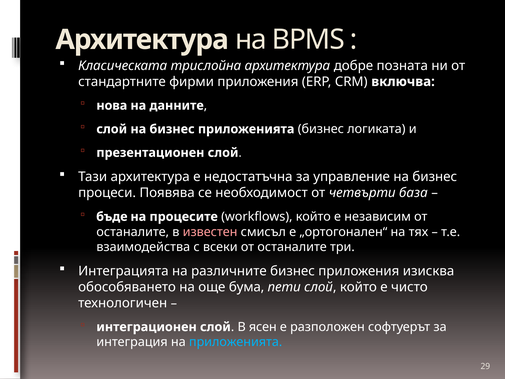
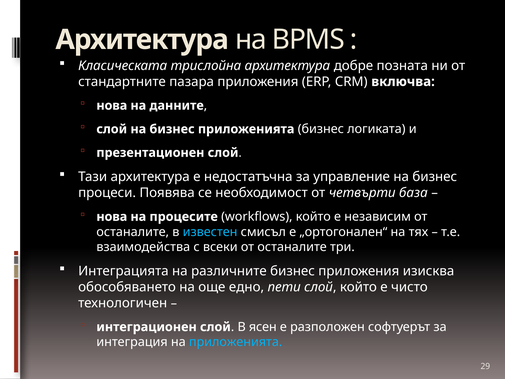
фирми: фирми -> пазара
бъде at (112, 217): бъде -> нова
известен colour: pink -> light blue
бума: бума -> едно
